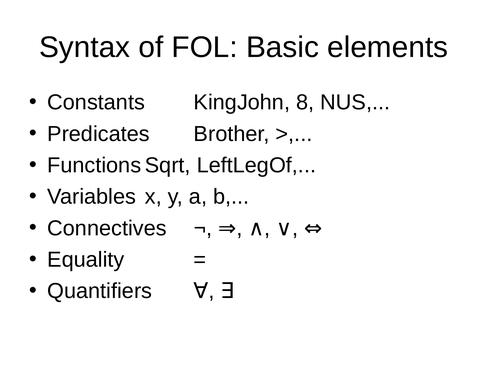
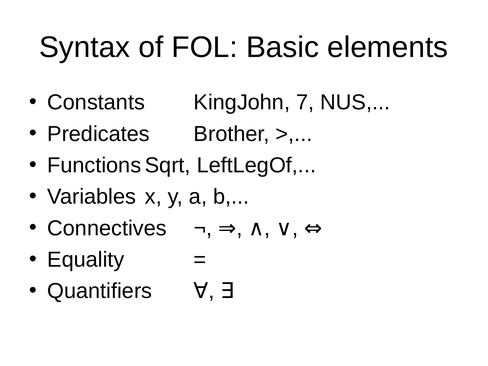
8: 8 -> 7
